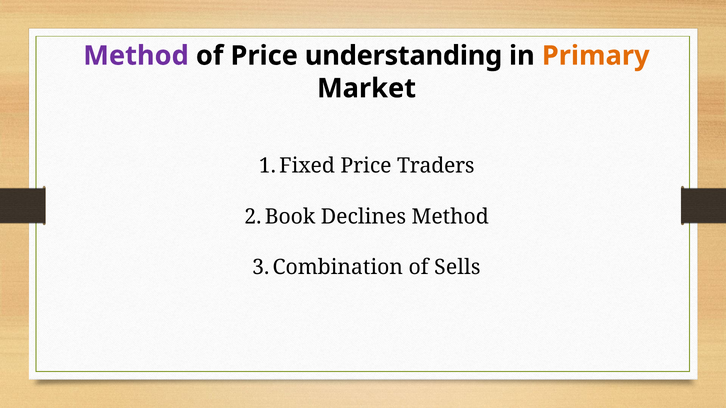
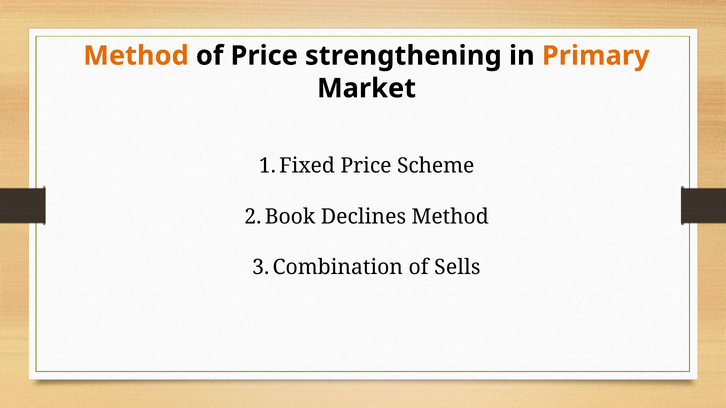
Method at (136, 56) colour: purple -> orange
understanding: understanding -> strengthening
Traders: Traders -> Scheme
